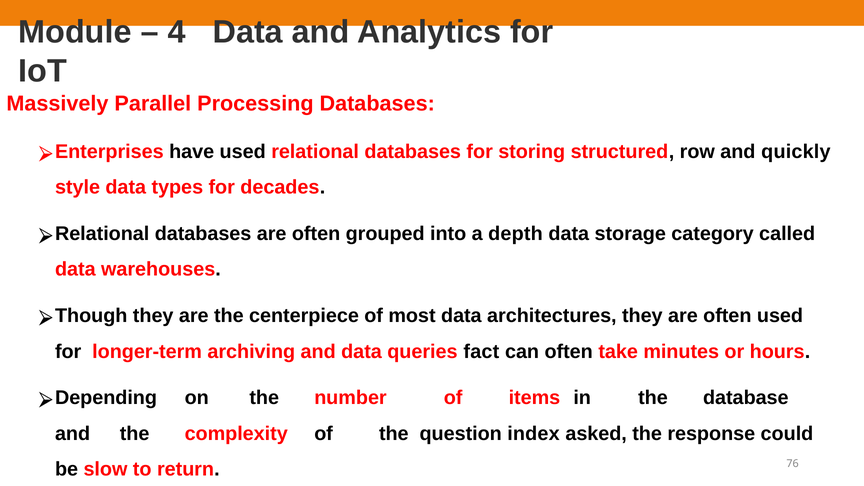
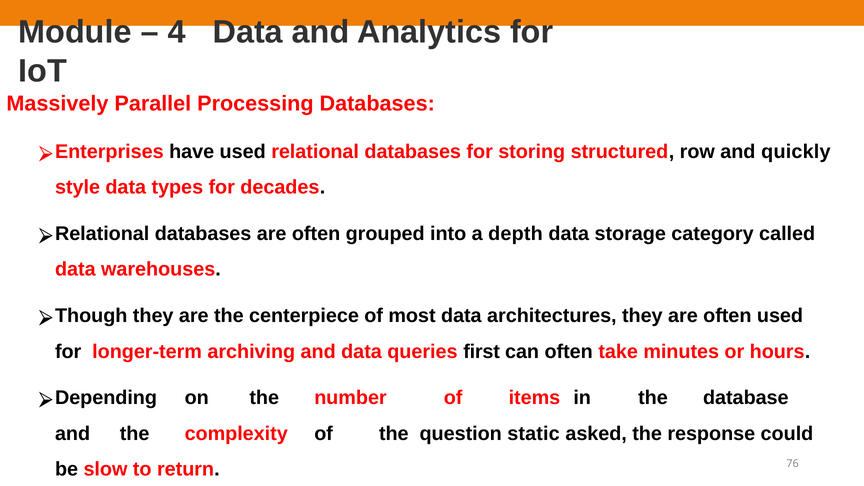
fact: fact -> first
index: index -> static
